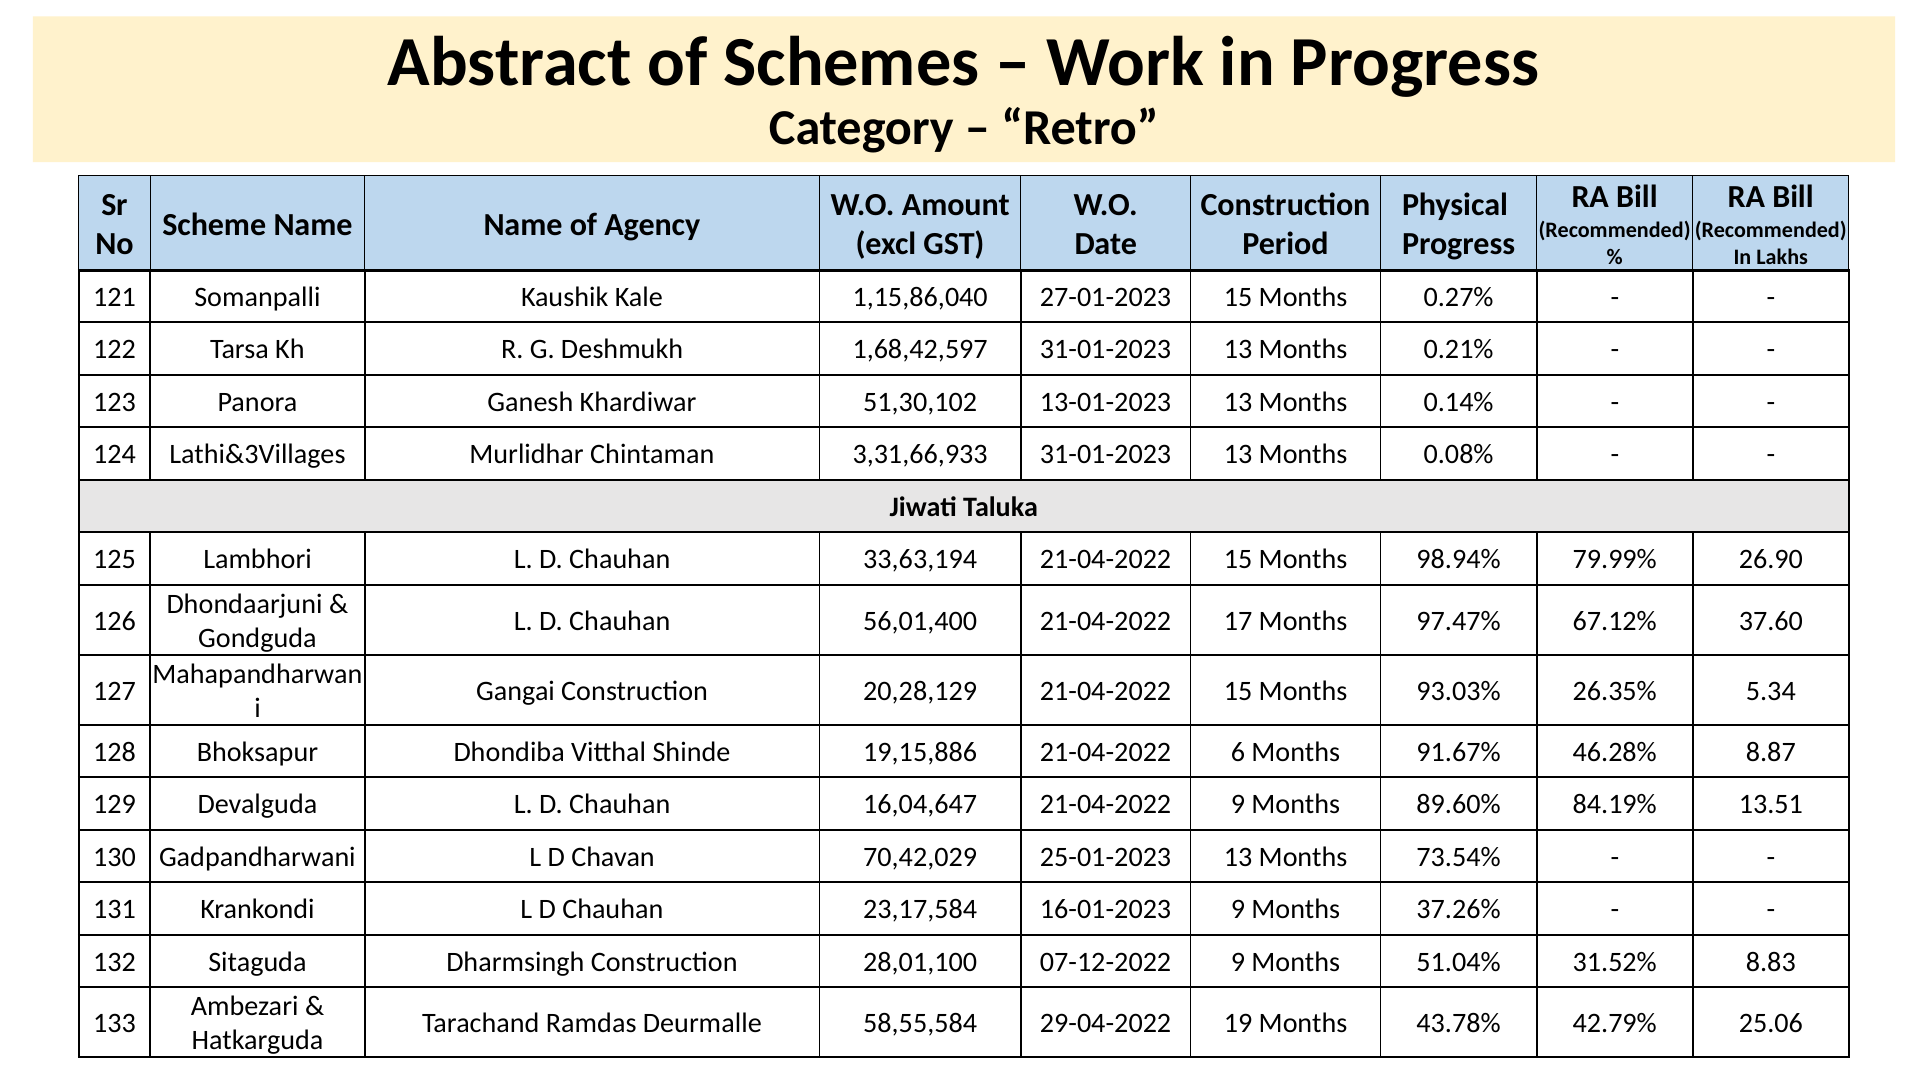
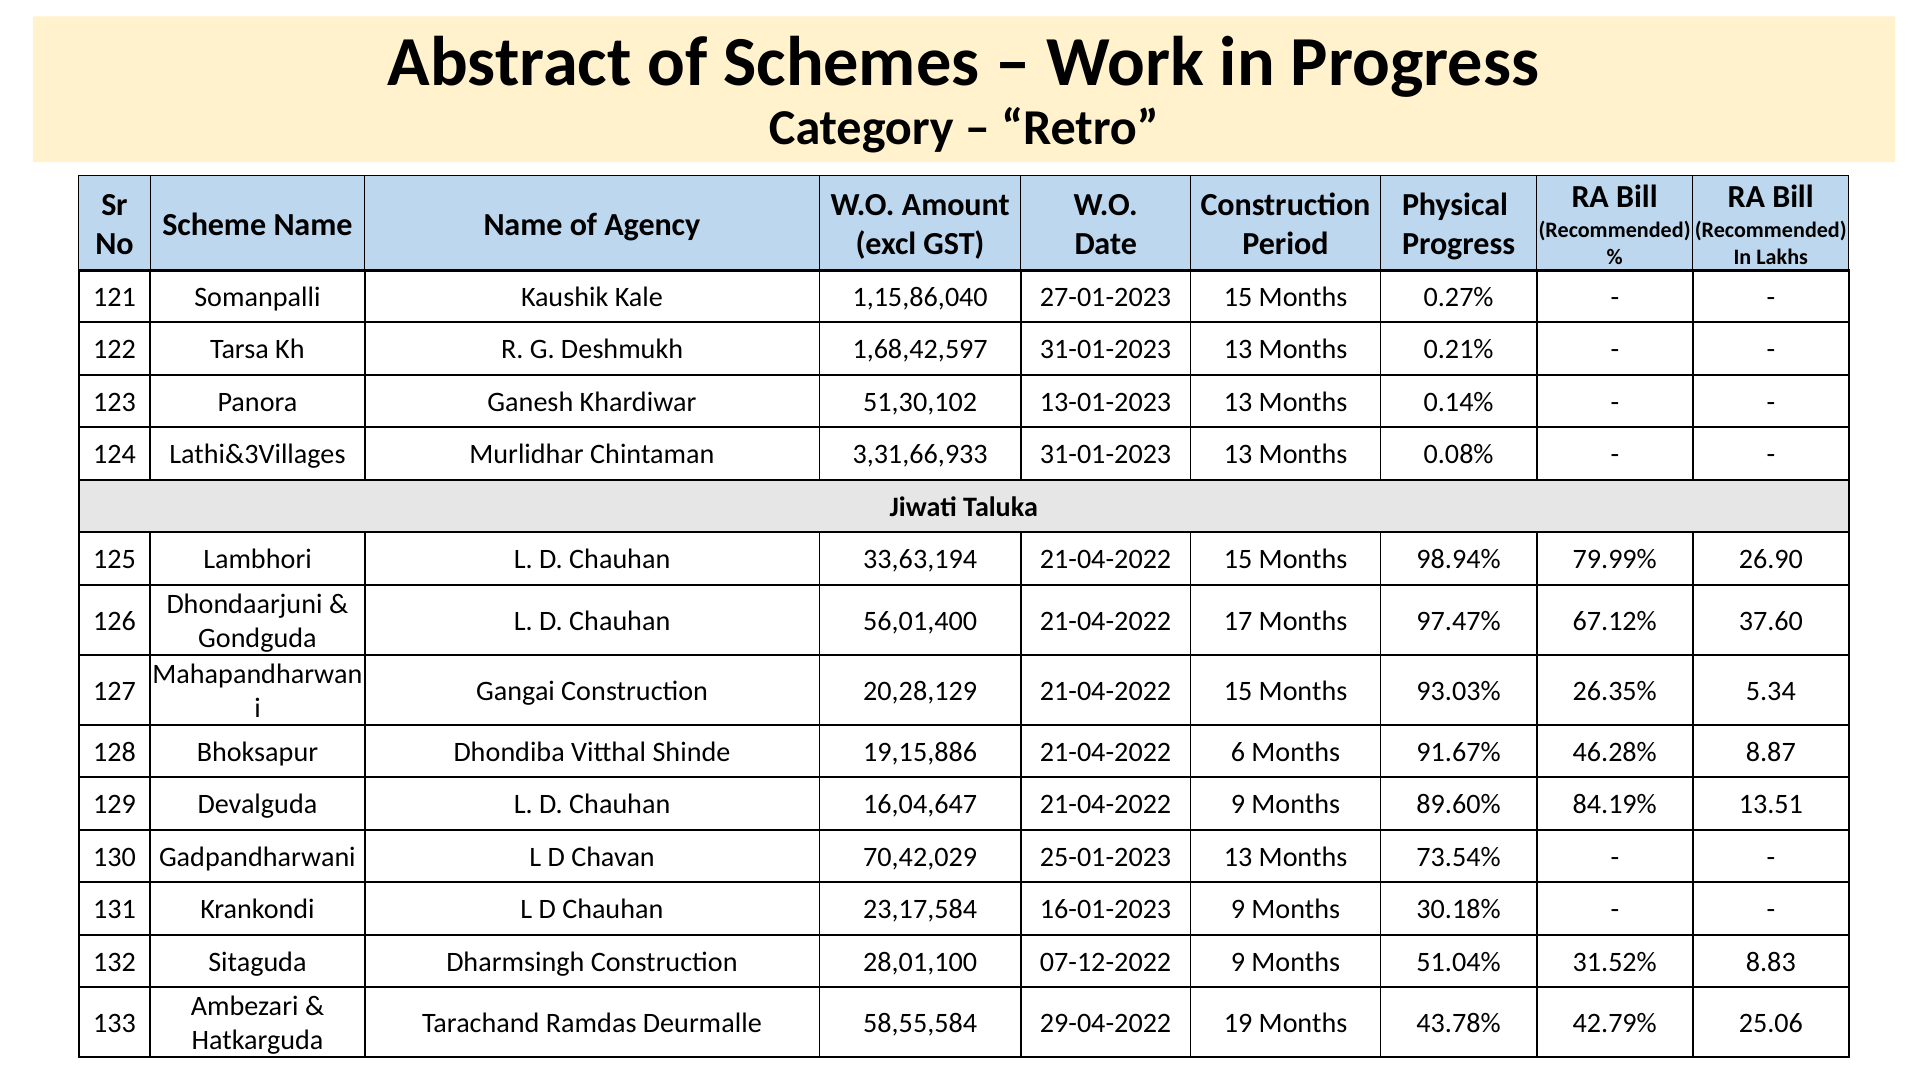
37.26%: 37.26% -> 30.18%
